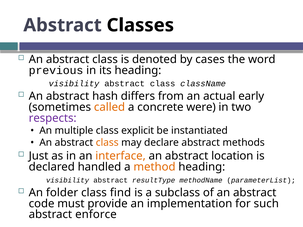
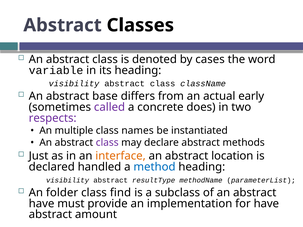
previous: previous -> variable
hash: hash -> base
called colour: orange -> purple
were: were -> does
explicit: explicit -> names
class at (107, 143) colour: orange -> purple
method colour: orange -> blue
code at (42, 204): code -> have
for such: such -> have
enforce: enforce -> amount
